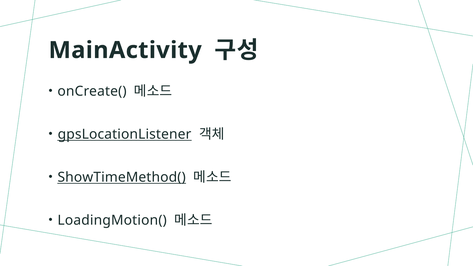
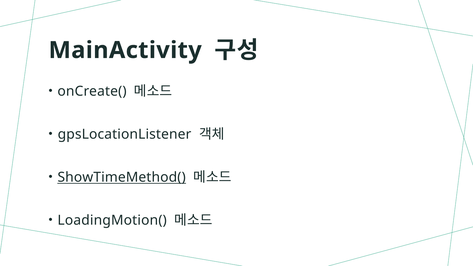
gpsLocationListener underline: present -> none
